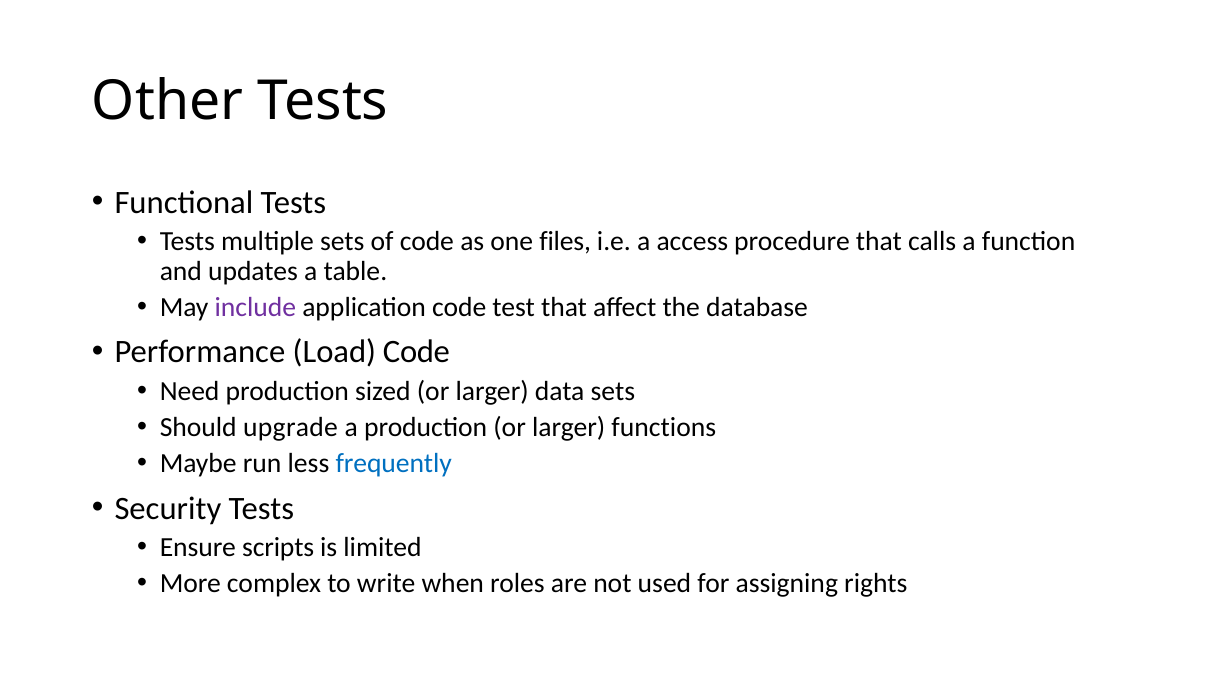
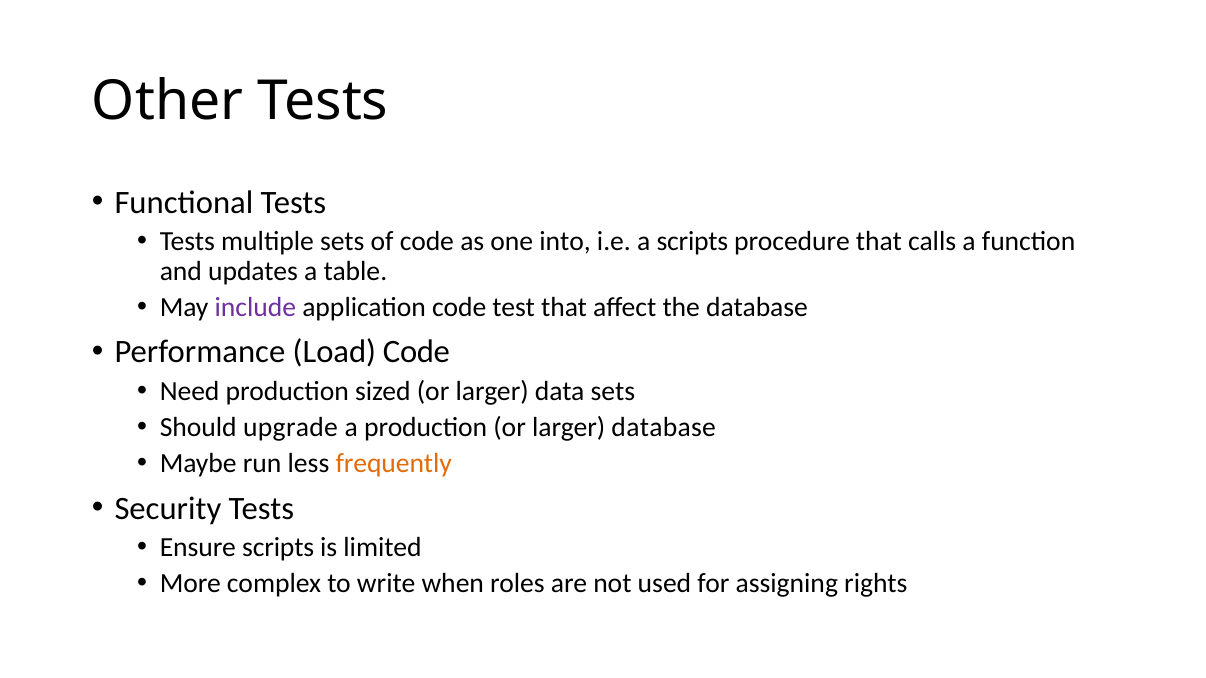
files: files -> into
a access: access -> scripts
larger functions: functions -> database
frequently colour: blue -> orange
